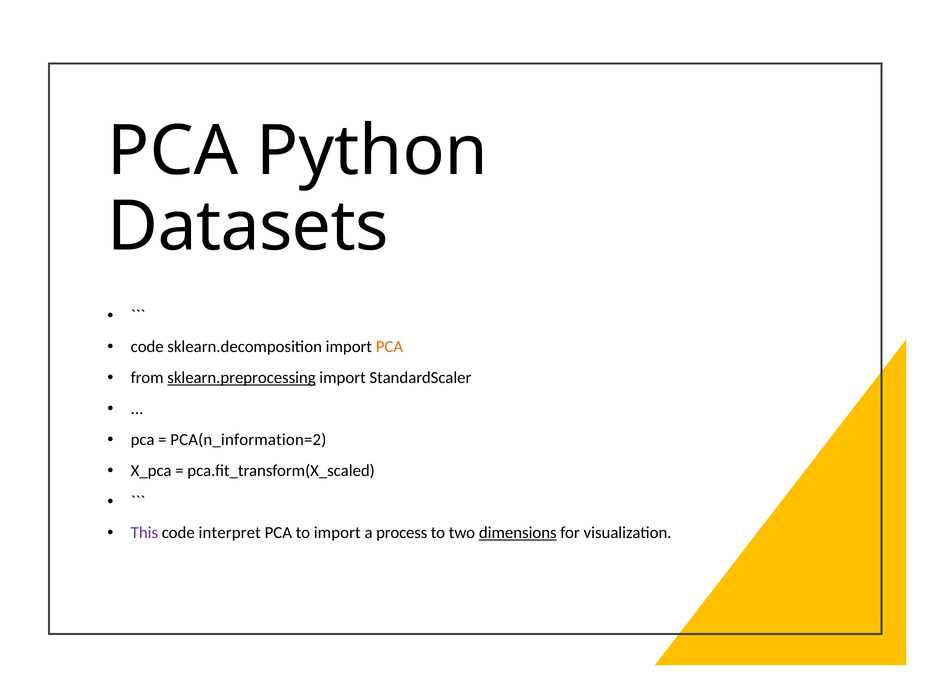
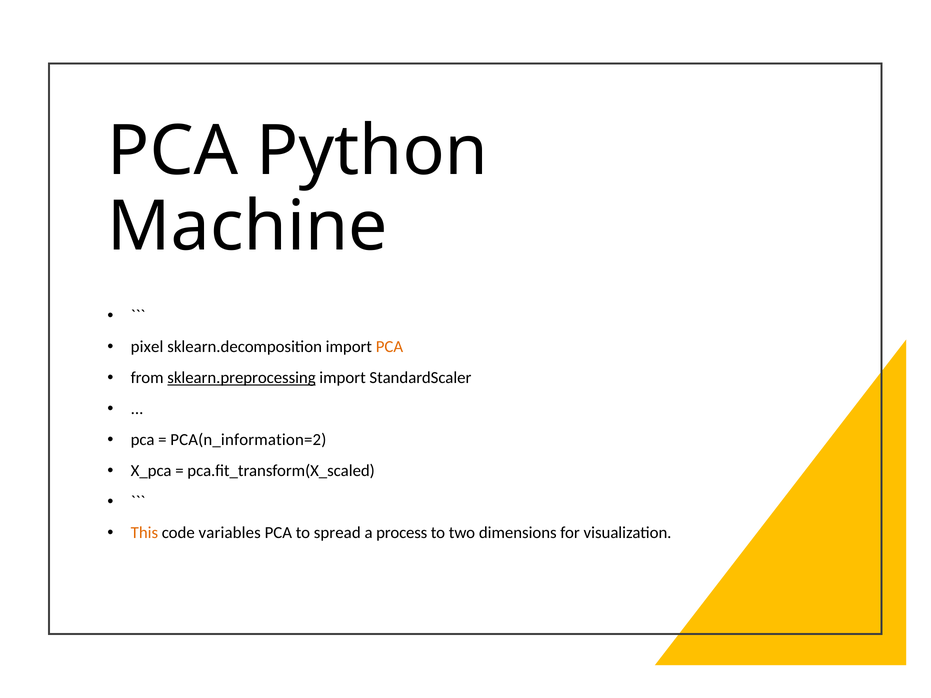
Datasets: Datasets -> Machine
code at (147, 347): code -> pixel
This colour: purple -> orange
interpret: interpret -> variables
to import: import -> spread
dimensions underline: present -> none
